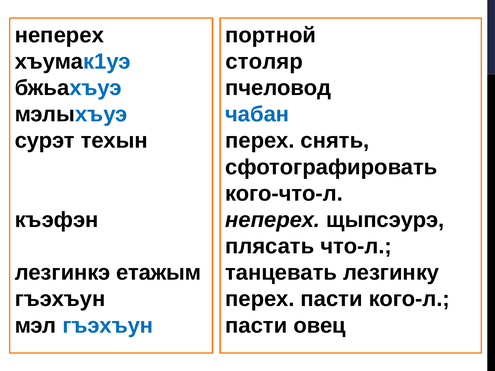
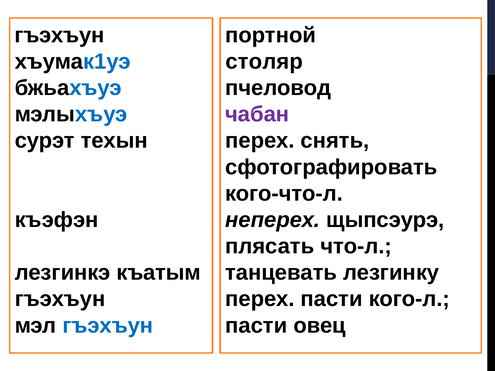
неперех at (59, 35): неперех -> гъэхъун
чабан colour: blue -> purple
етажым: етажым -> къатым
